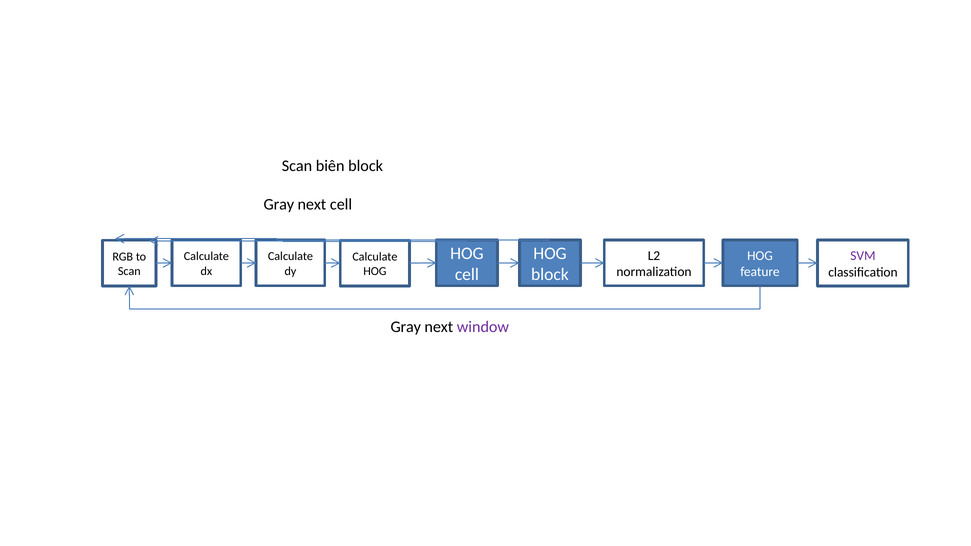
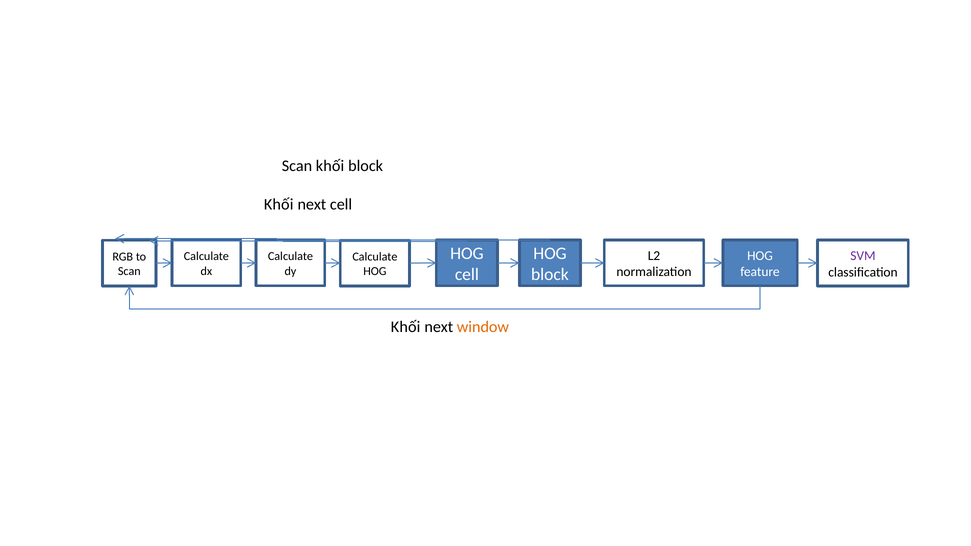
Scan biên: biên -> khối
Gray at (279, 205): Gray -> Khối
Gray at (406, 327): Gray -> Khối
window colour: purple -> orange
